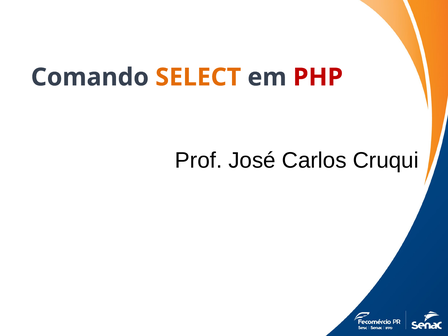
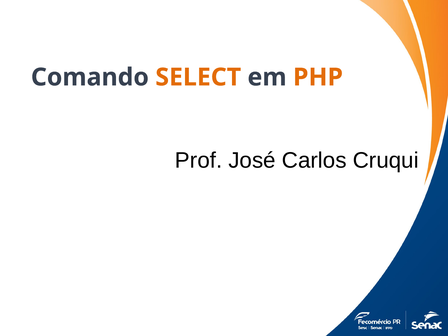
PHP colour: red -> orange
